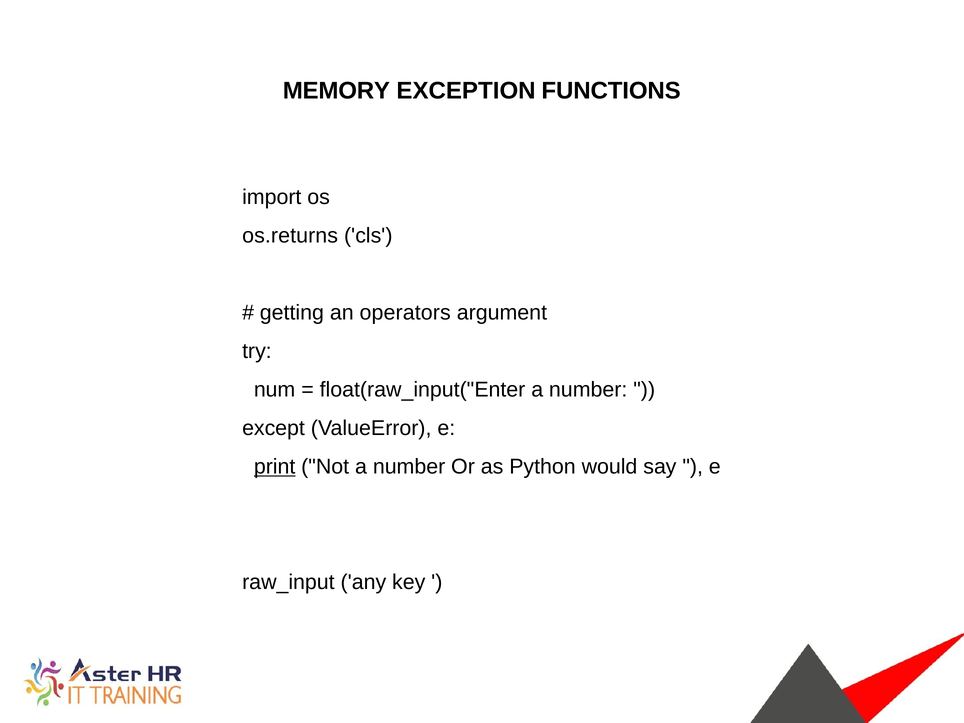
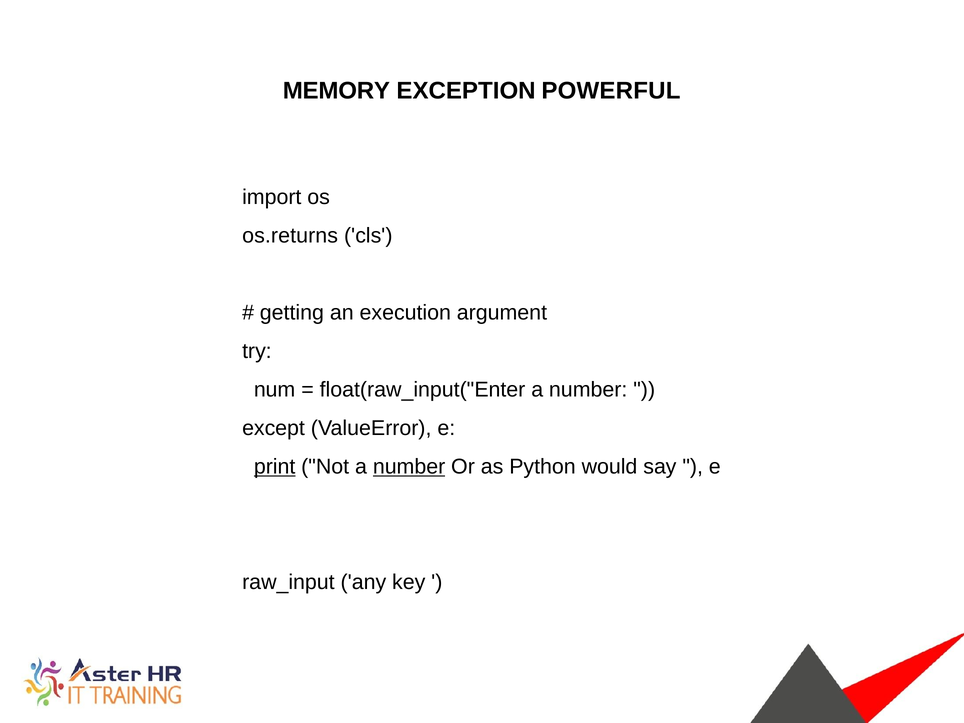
FUNCTIONS: FUNCTIONS -> POWERFUL
operators: operators -> execution
number at (409, 467) underline: none -> present
